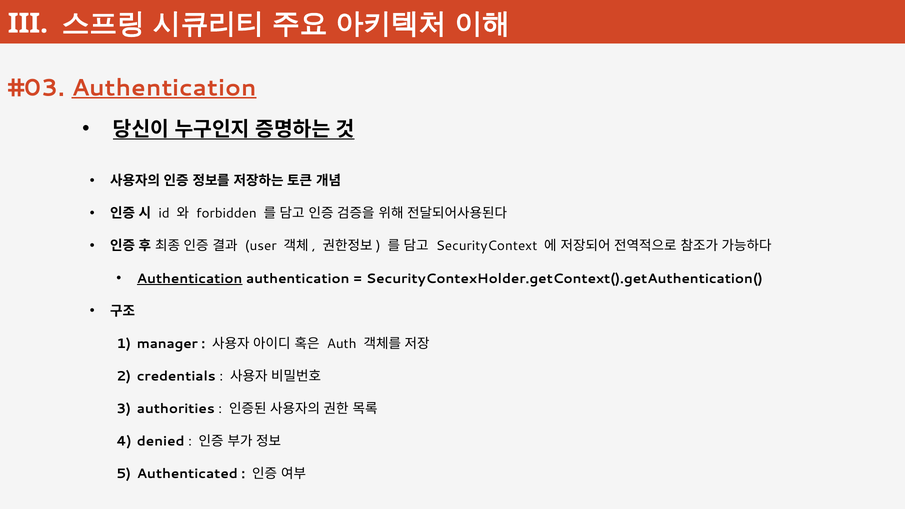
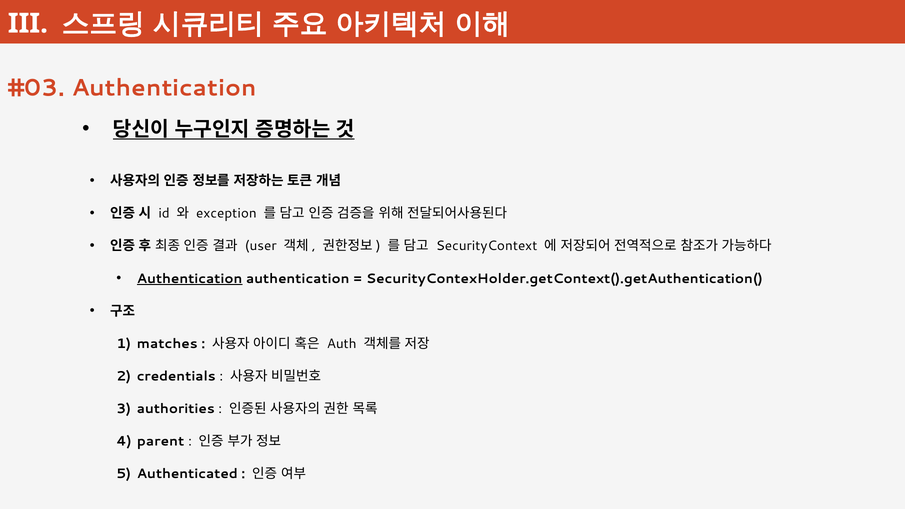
Authentication at (164, 88) underline: present -> none
forbidden: forbidden -> exception
manager: manager -> matches
denied: denied -> parent
